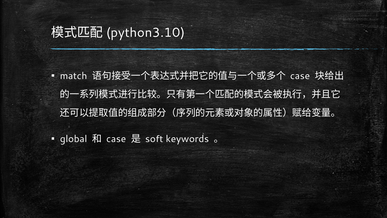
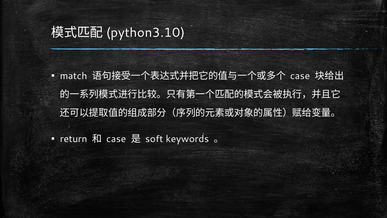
global: global -> return
